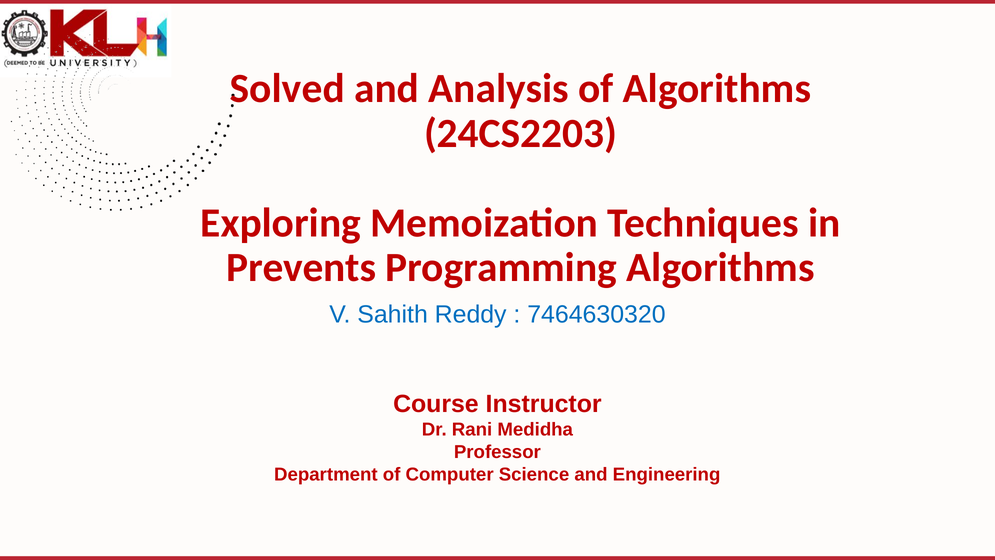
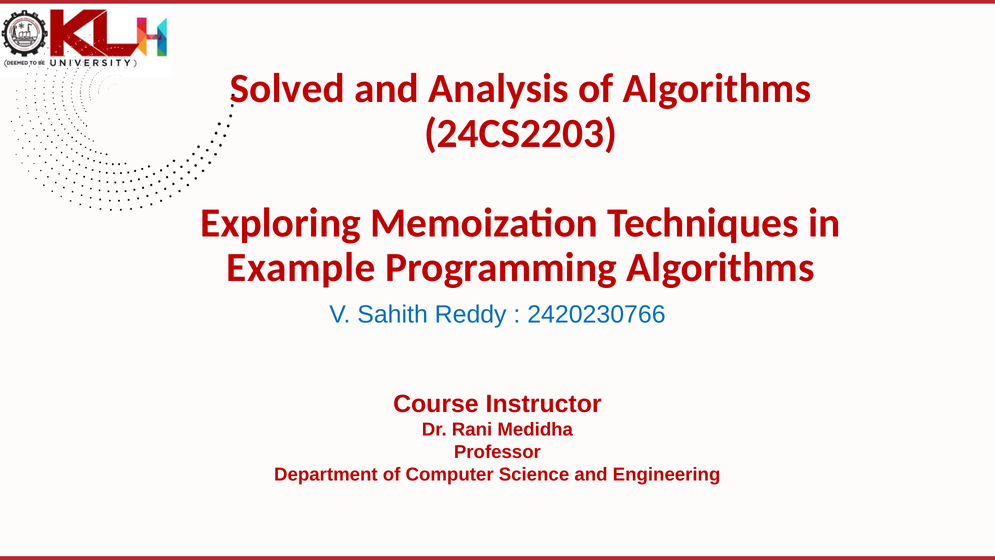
Prevents: Prevents -> Example
7464630320: 7464630320 -> 2420230766
